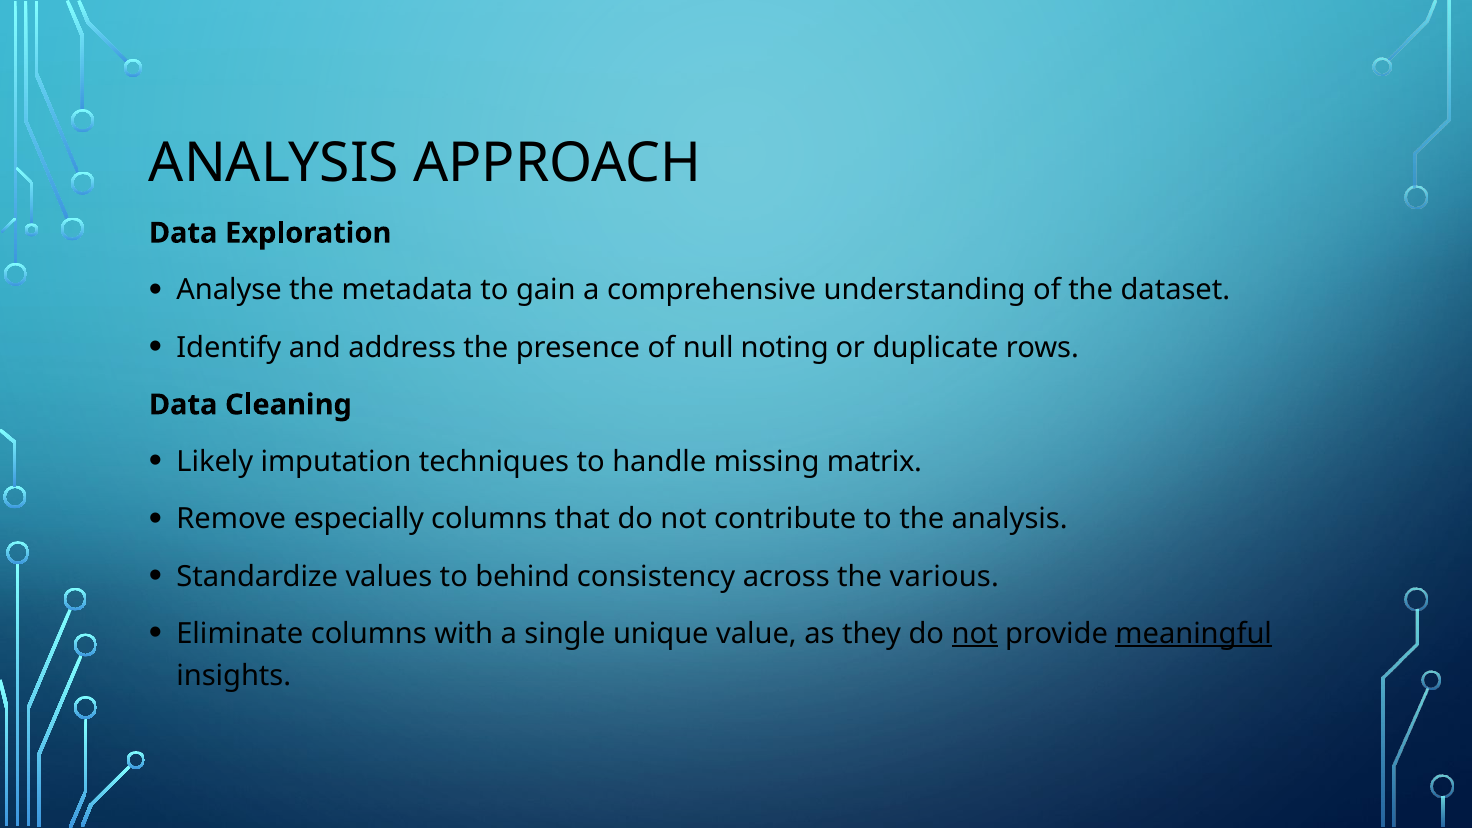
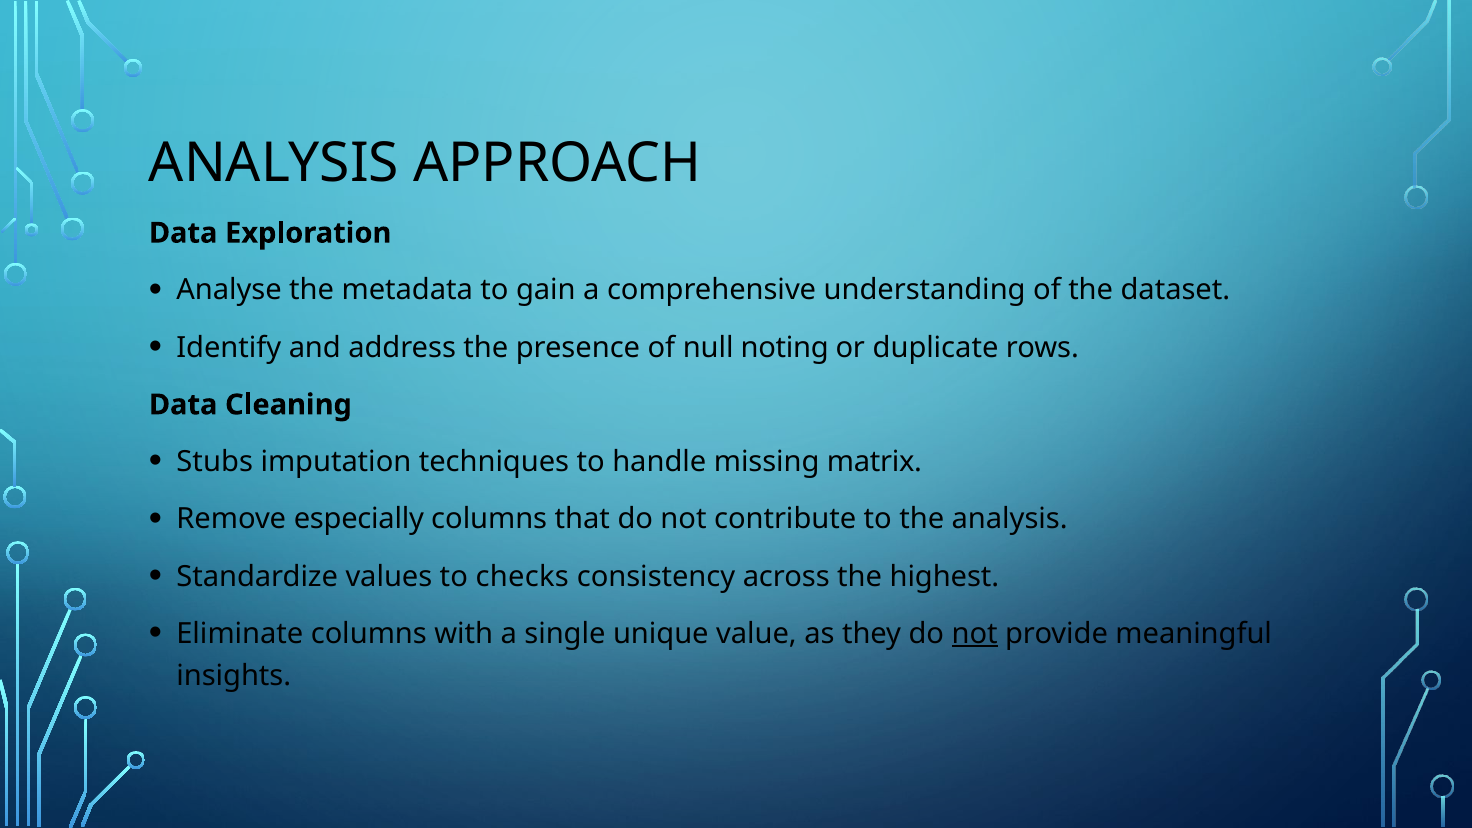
Likely: Likely -> Stubs
behind: behind -> checks
various: various -> highest
meaningful underline: present -> none
